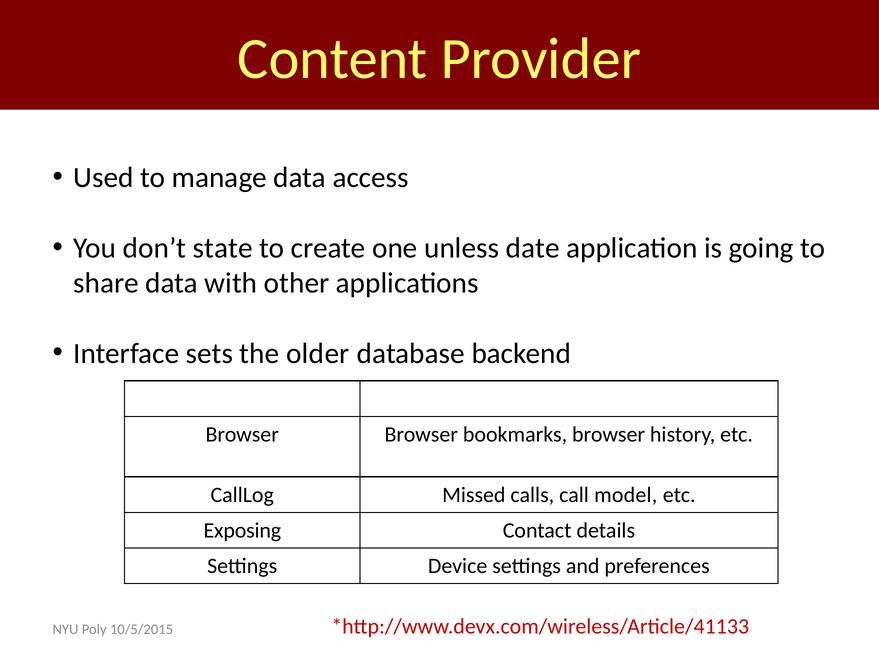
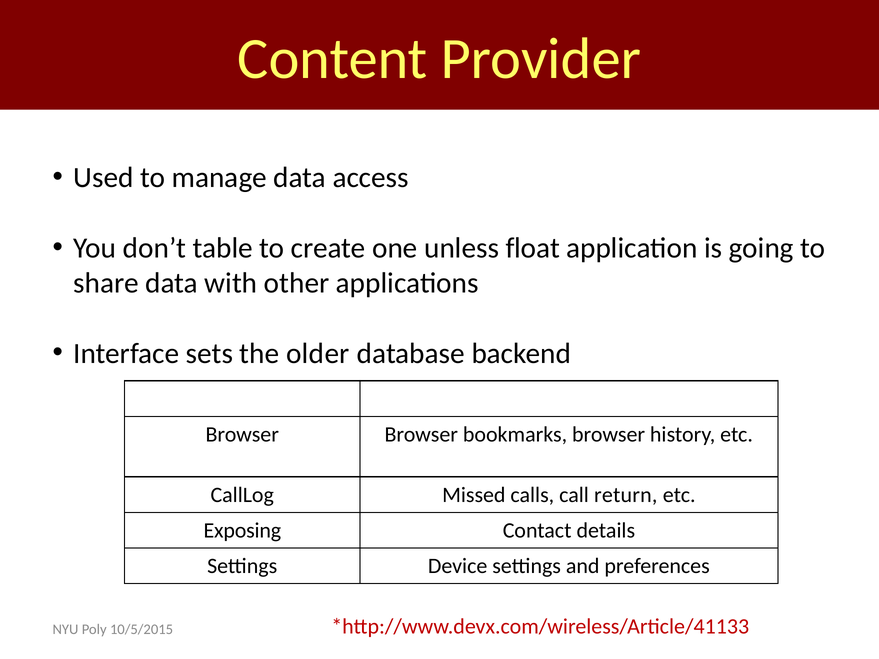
state: state -> table
date: date -> float
model: model -> return
